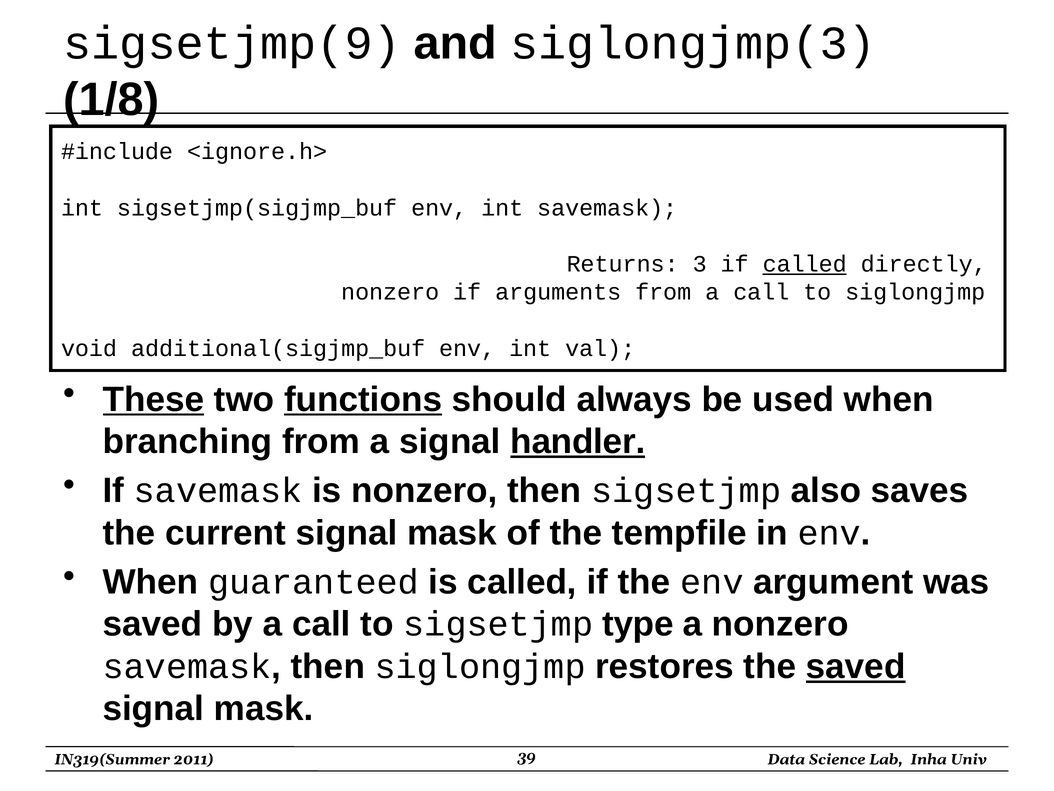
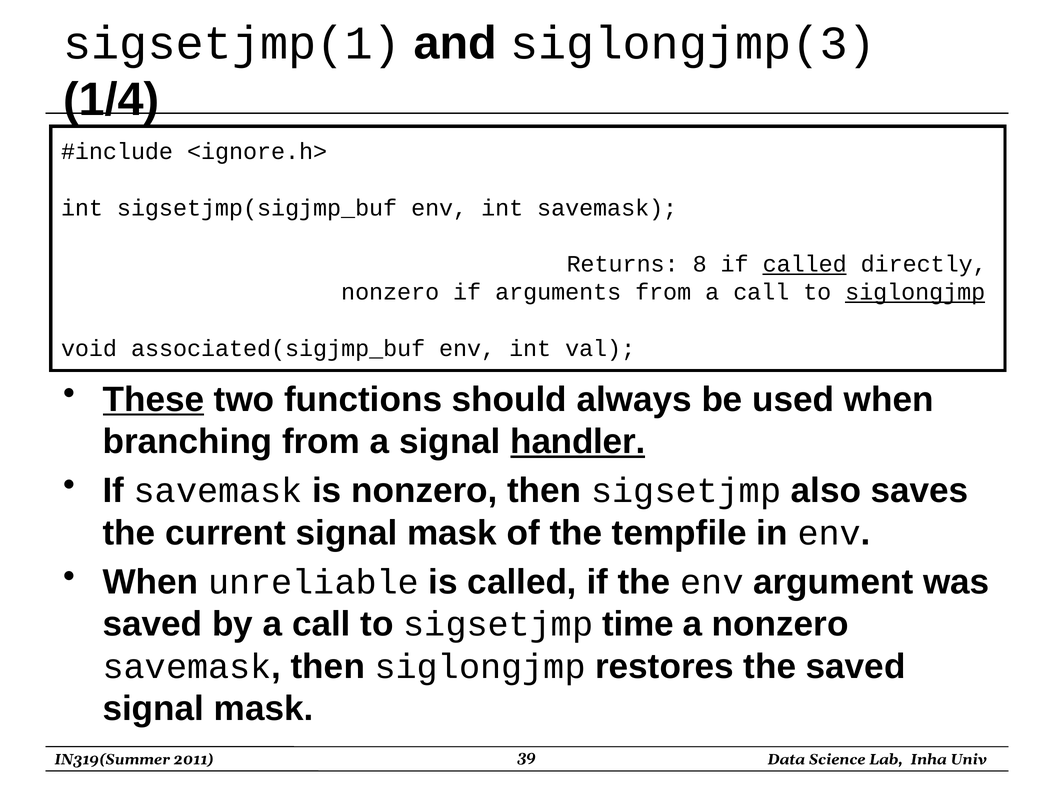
sigsetjmp(9: sigsetjmp(9 -> sigsetjmp(1
1/8: 1/8 -> 1/4
3: 3 -> 8
siglongjmp at (915, 292) underline: none -> present
additional(sigjmp_buf: additional(sigjmp_buf -> associated(sigjmp_buf
functions underline: present -> none
guaranteed: guaranteed -> unreliable
type: type -> time
saved at (856, 666) underline: present -> none
